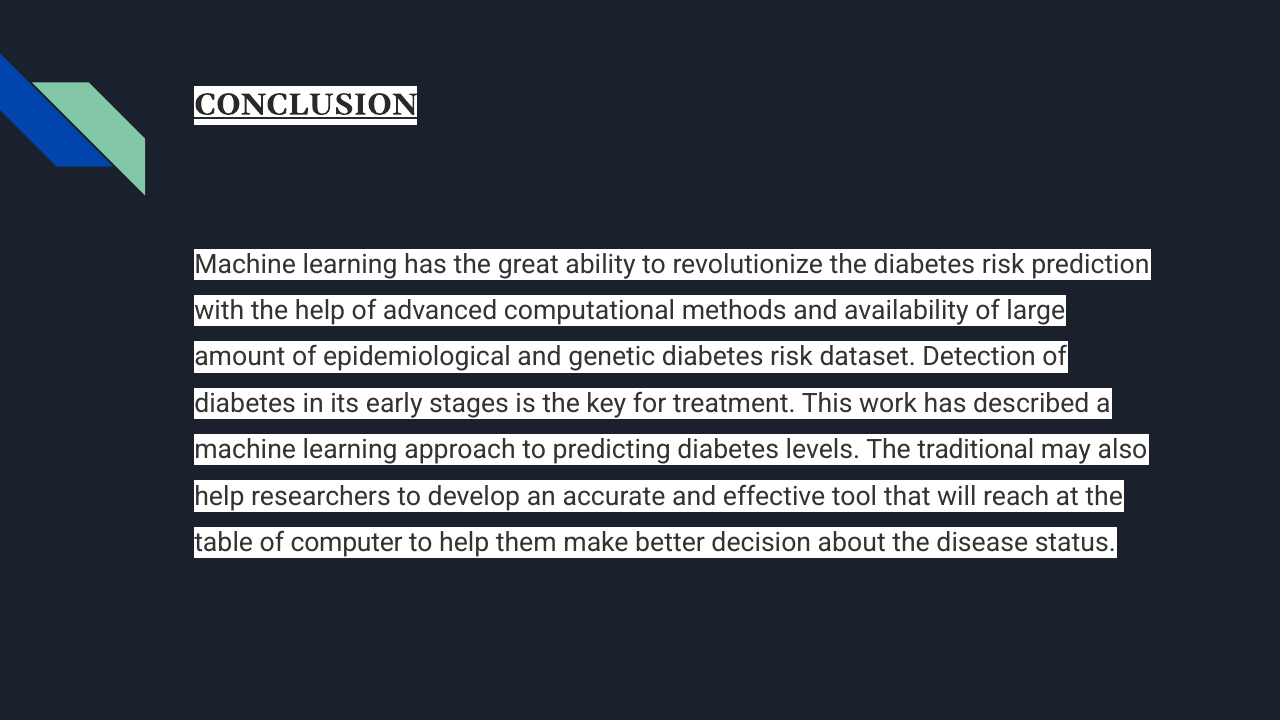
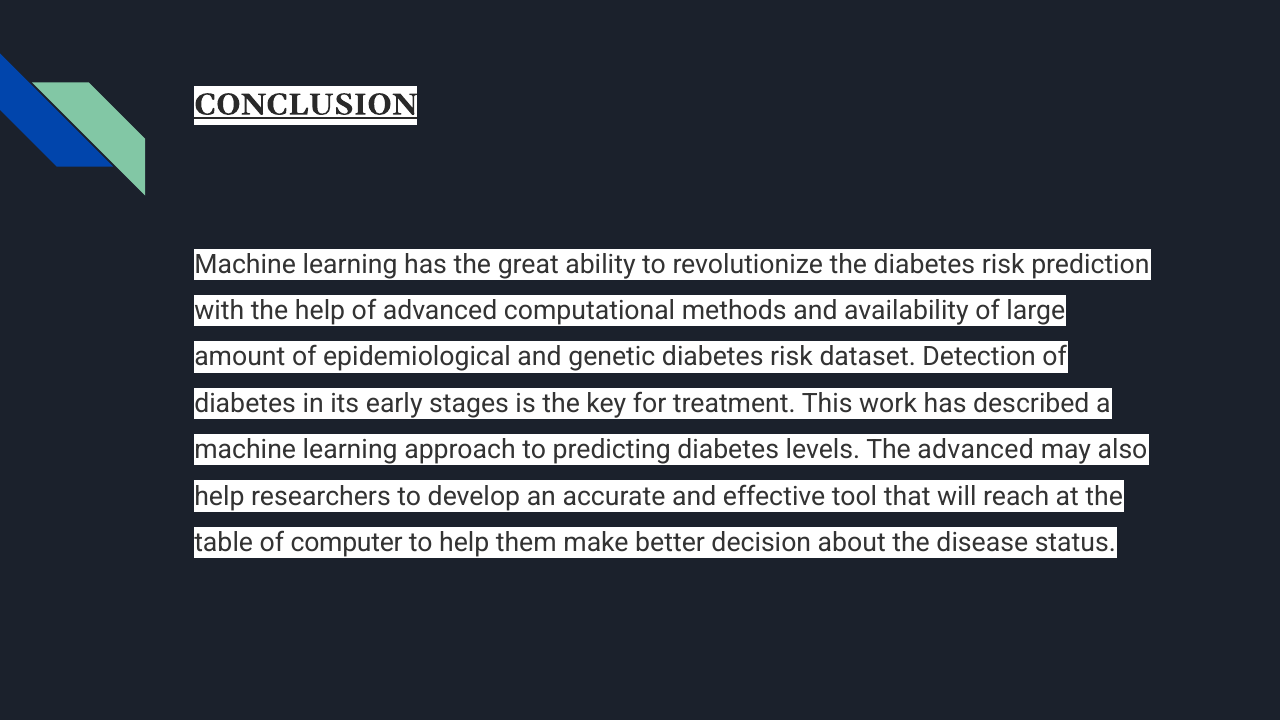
The traditional: traditional -> advanced
